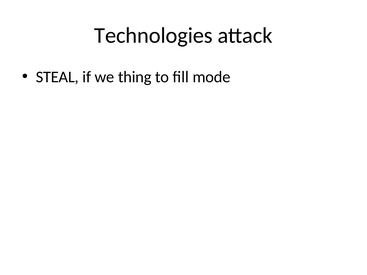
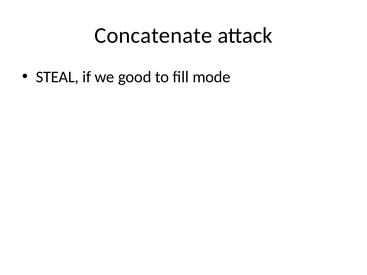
Technologies: Technologies -> Concatenate
thing: thing -> good
